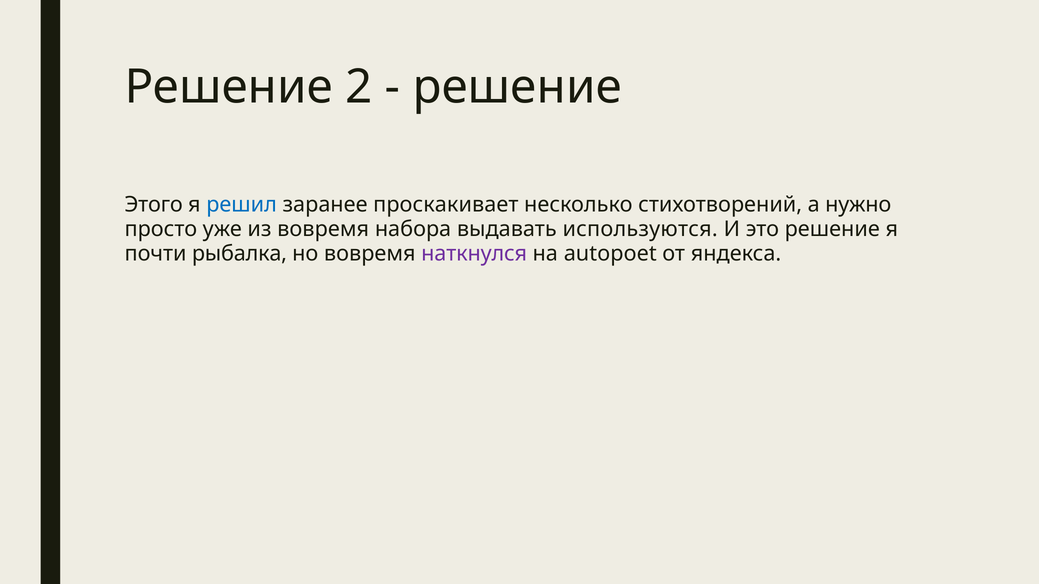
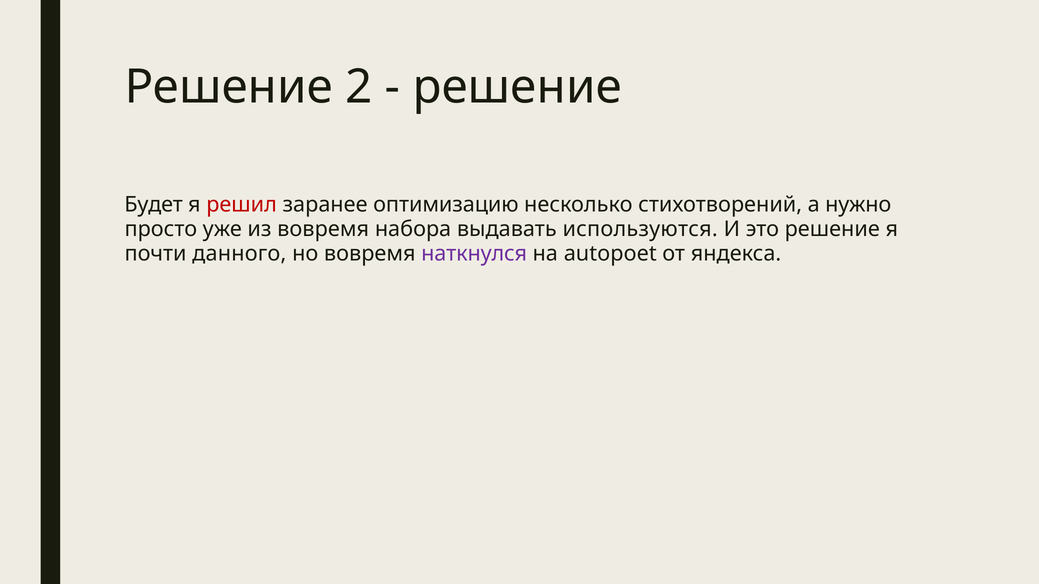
Этого: Этого -> Будет
решил colour: blue -> red
проскакивает: проскакивает -> оптимизацию
рыбалка: рыбалка -> данного
